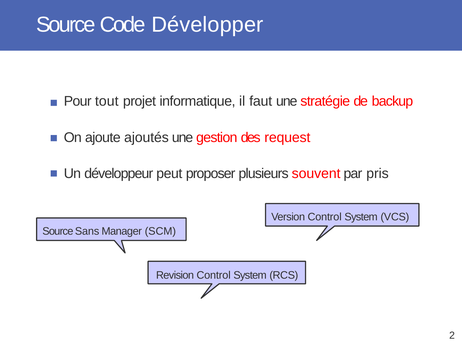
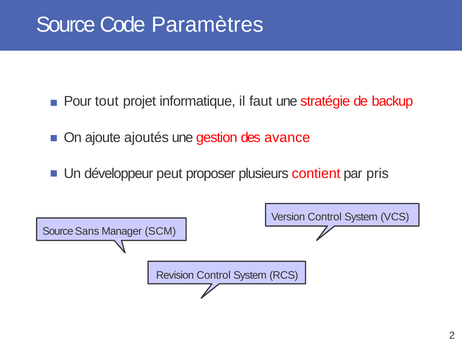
Développer: Développer -> Paramètres
request: request -> avance
souvent: souvent -> contient
